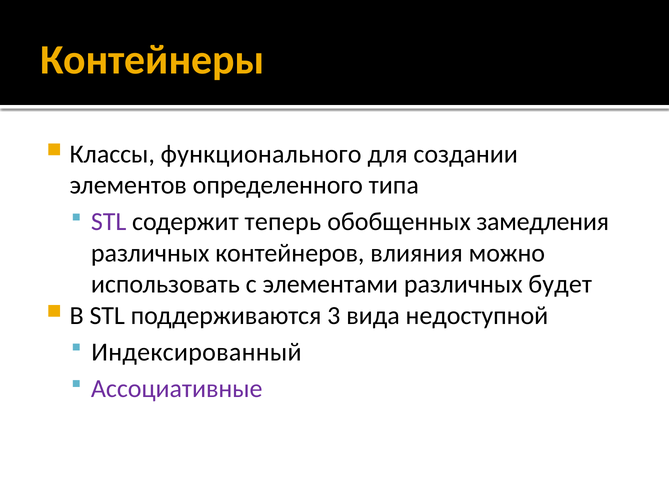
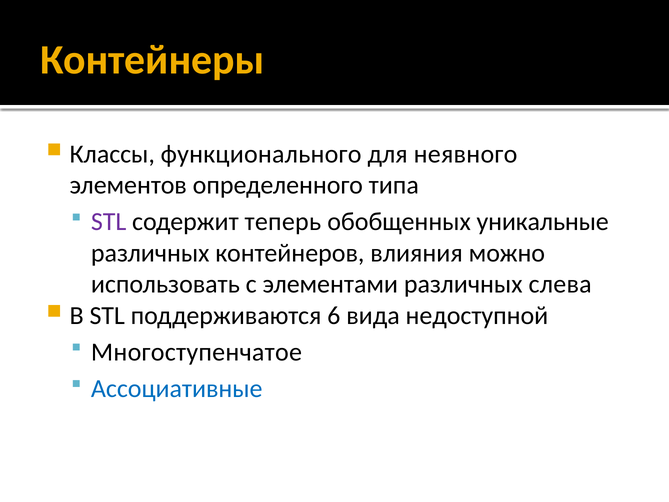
создании: создании -> неявного
замедления: замедления -> уникальные
будет: будет -> слева
3: 3 -> 6
Индексированный: Индексированный -> Многоступенчатое
Ассоциативные colour: purple -> blue
